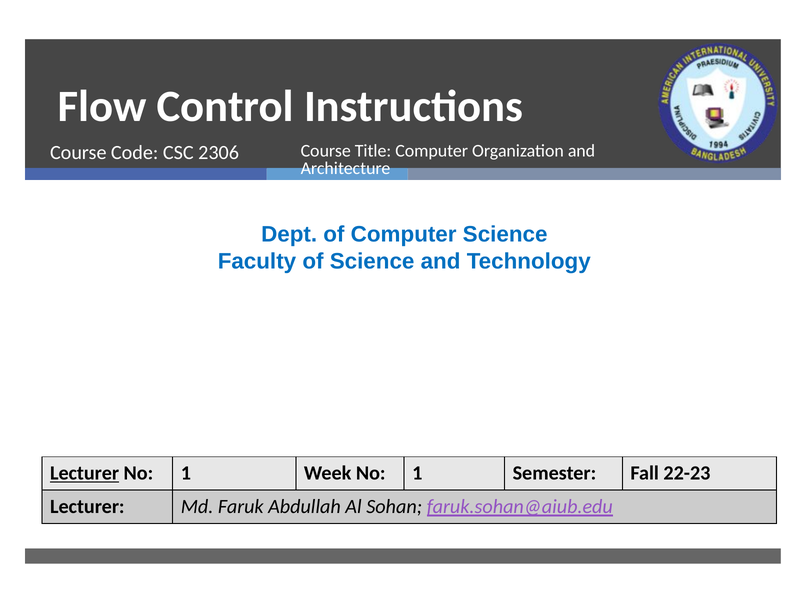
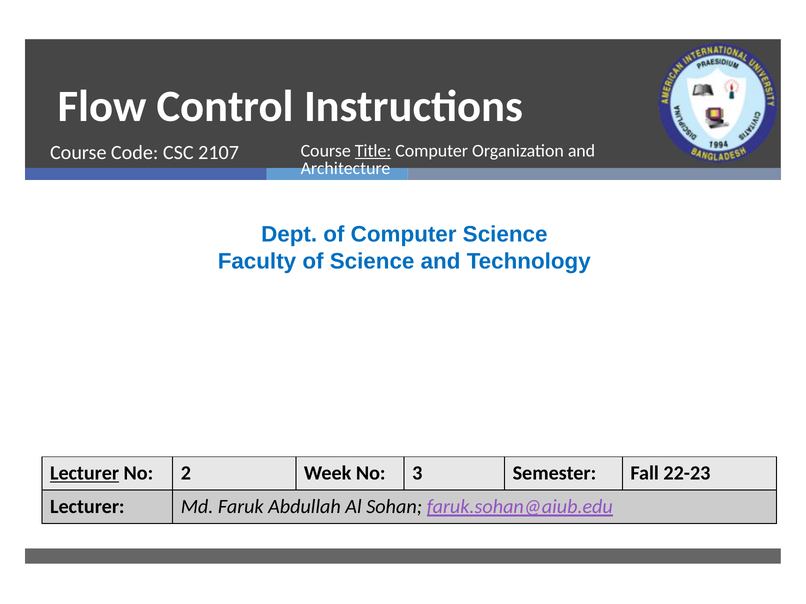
Title underline: none -> present
2306: 2306 -> 2107
1 at (186, 474): 1 -> 2
Week No 1: 1 -> 3
